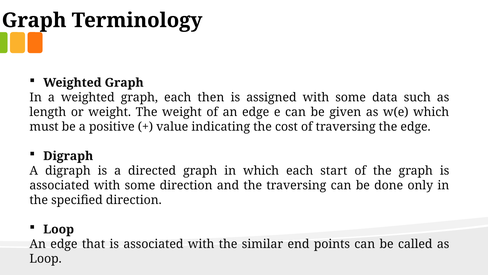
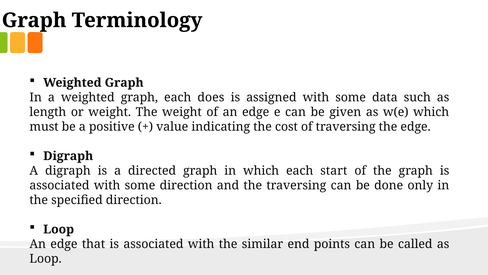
then: then -> does
